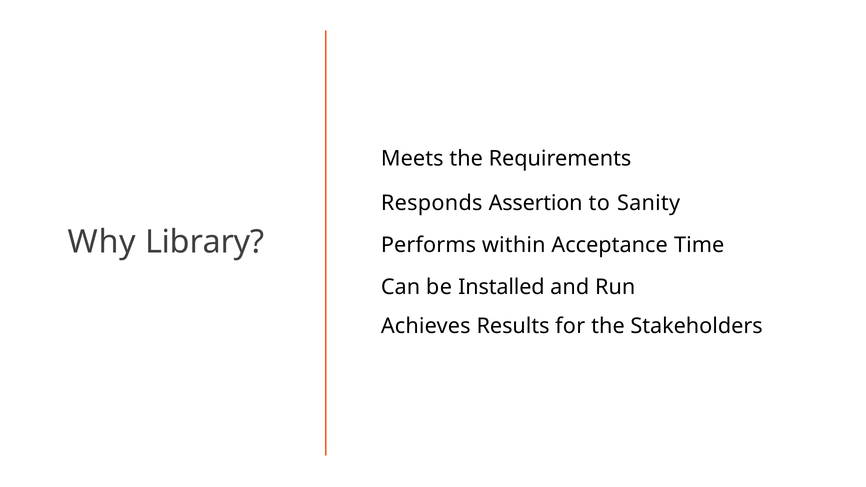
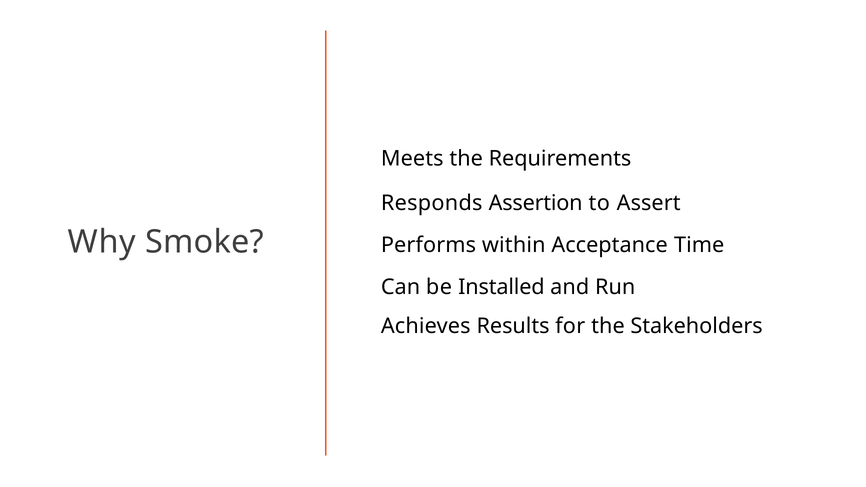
Sanity: Sanity -> Assert
Library: Library -> Smoke
